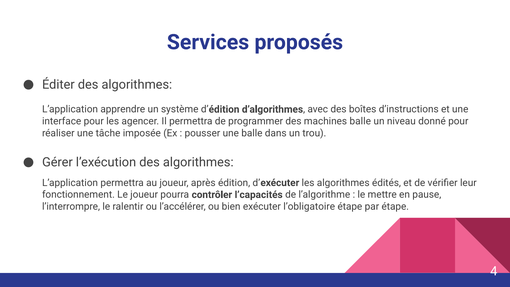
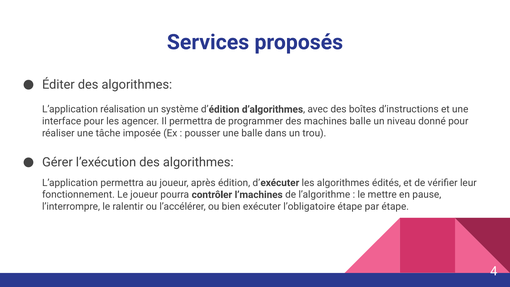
apprendre: apprendre -> réalisation
l’capacités: l’capacités -> l’machines
